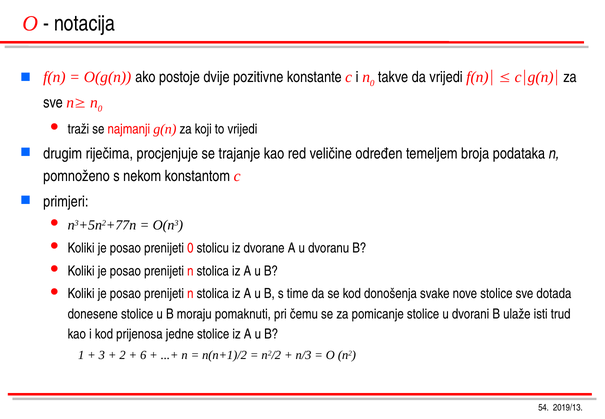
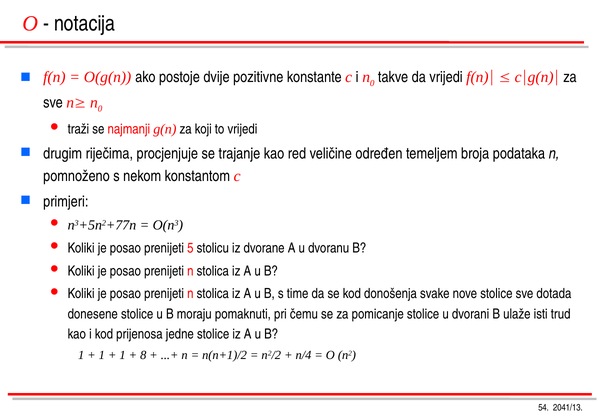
prenijeti 0: 0 -> 5
3 at (102, 355): 3 -> 1
2 at (123, 355): 2 -> 1
6: 6 -> 8
n/3: n/3 -> n/4
2019/13: 2019/13 -> 2041/13
